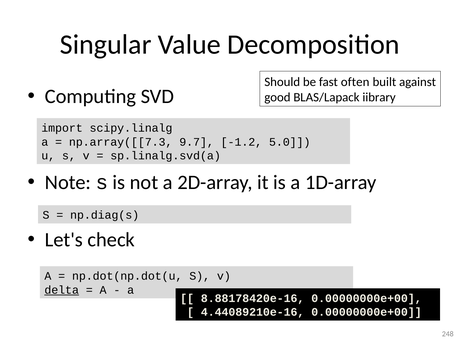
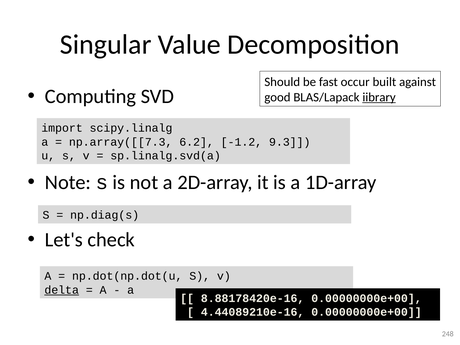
often: often -> occur
iibrary underline: none -> present
9.7: 9.7 -> 6.2
5.0: 5.0 -> 9.3
